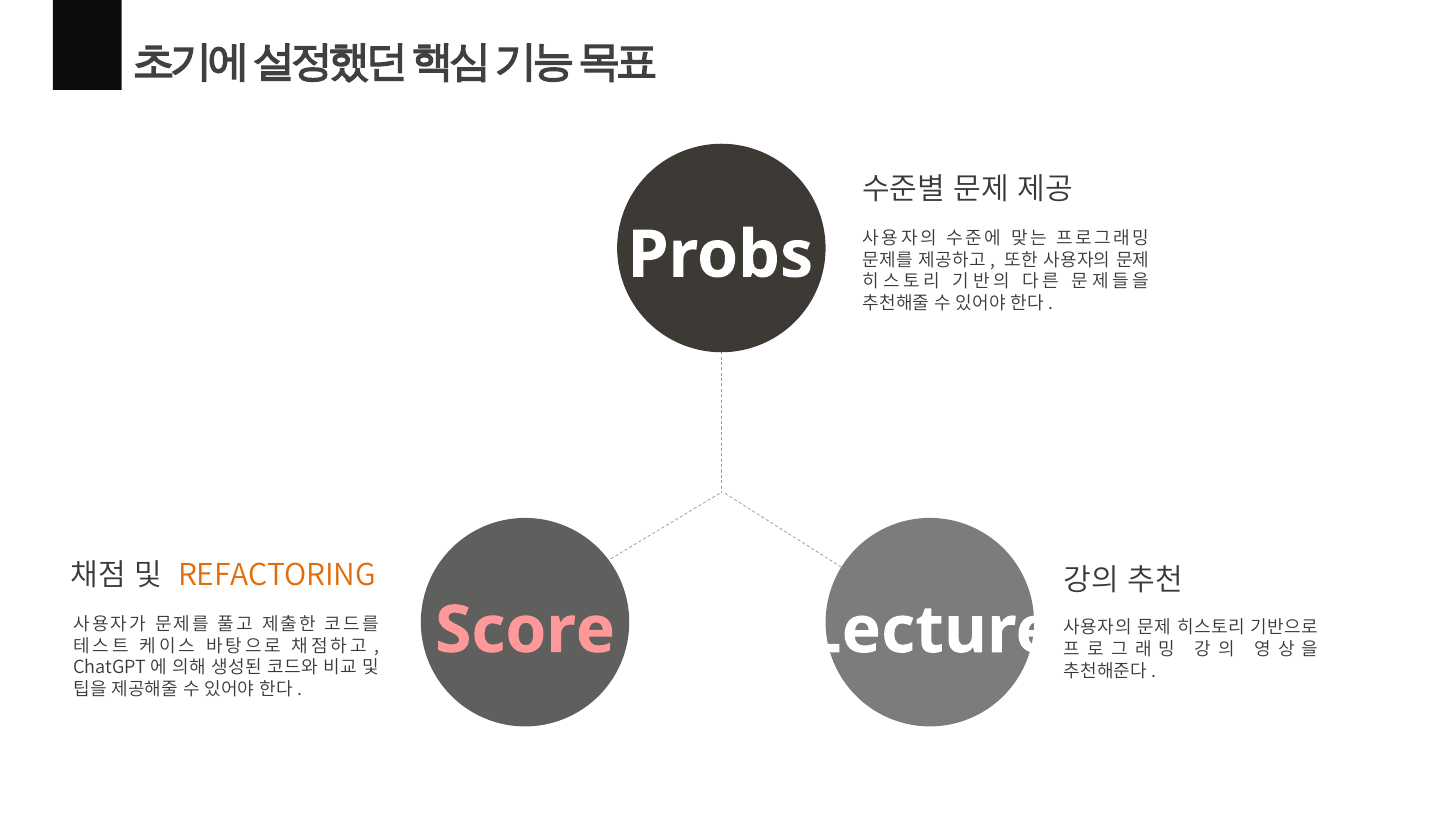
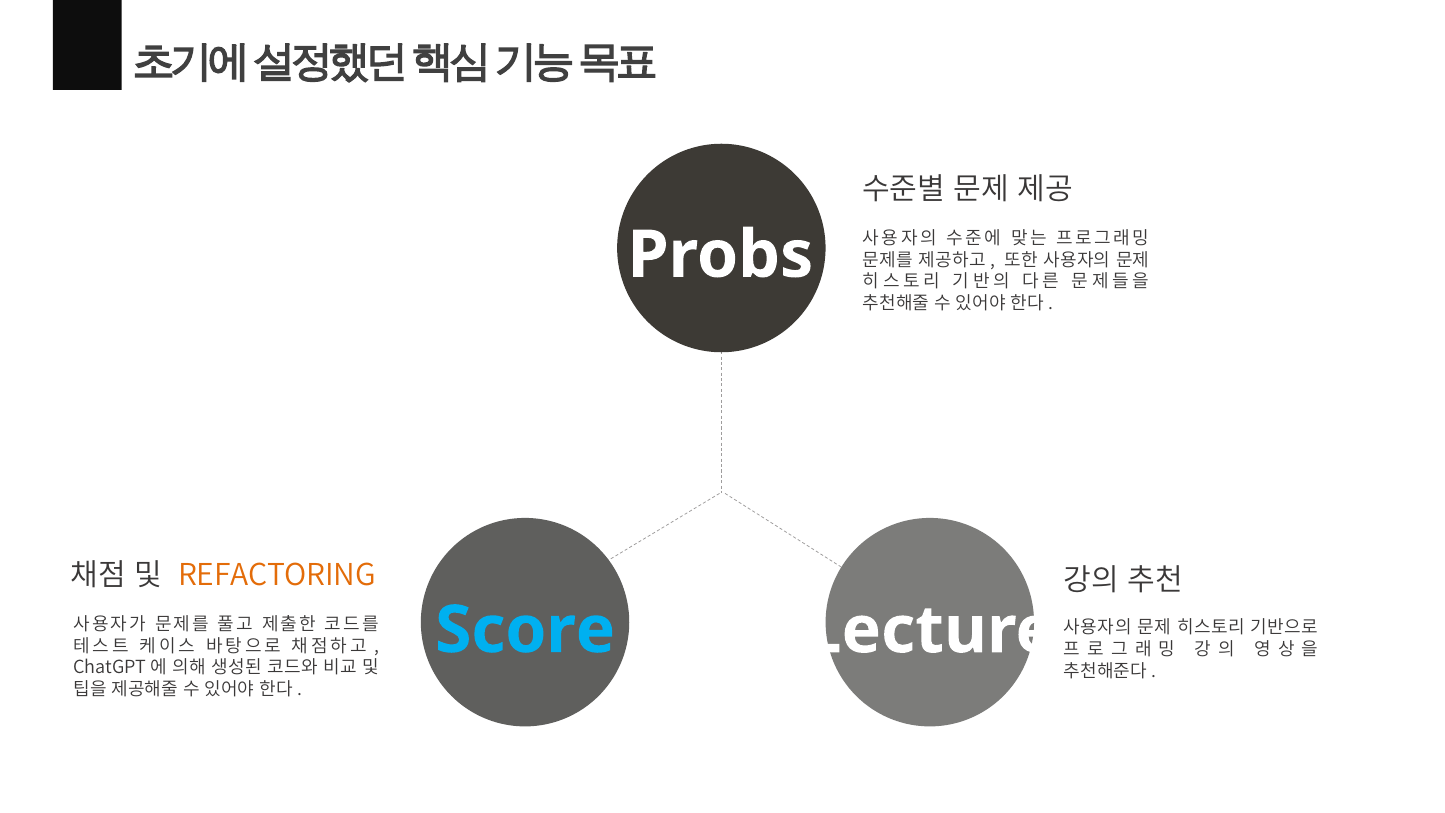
Score colour: pink -> light blue
